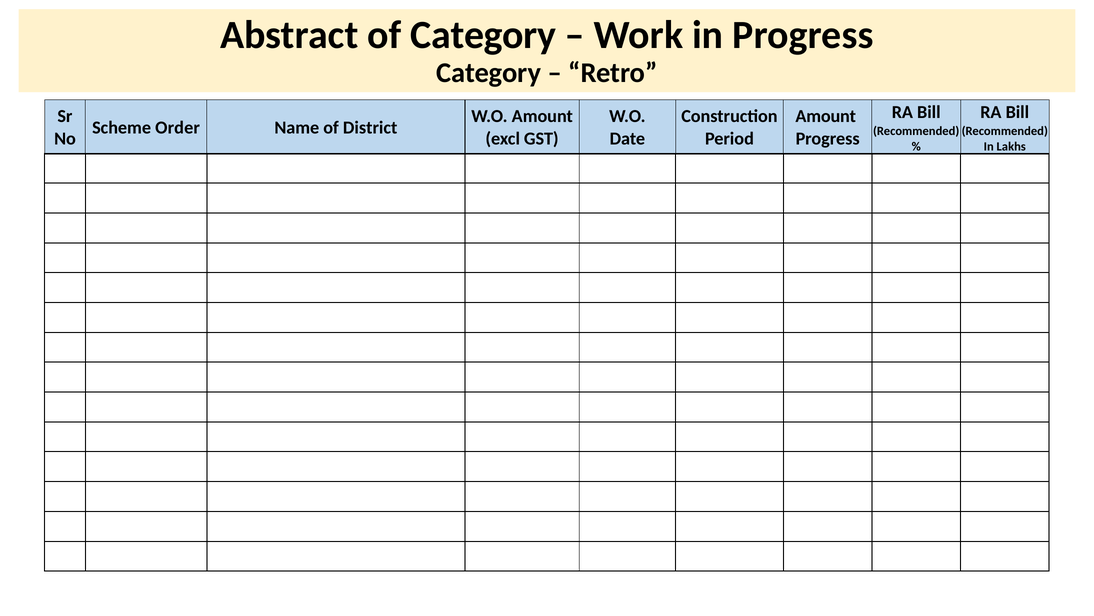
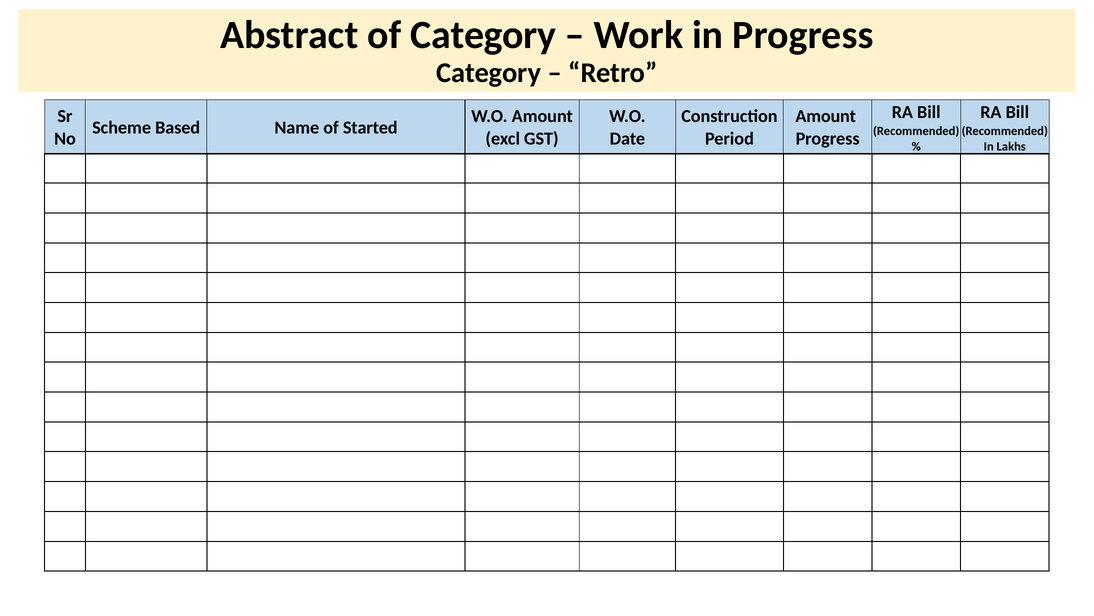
Order: Order -> Based
District: District -> Started
